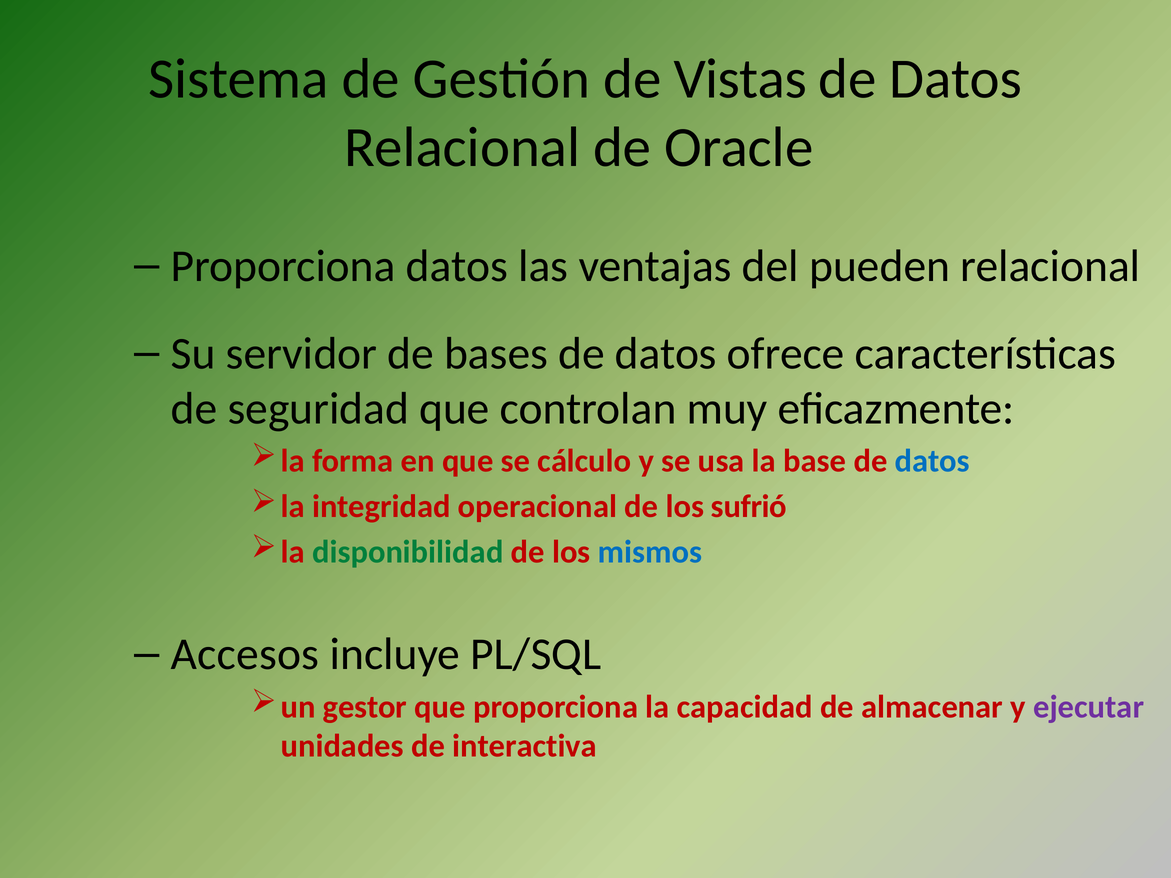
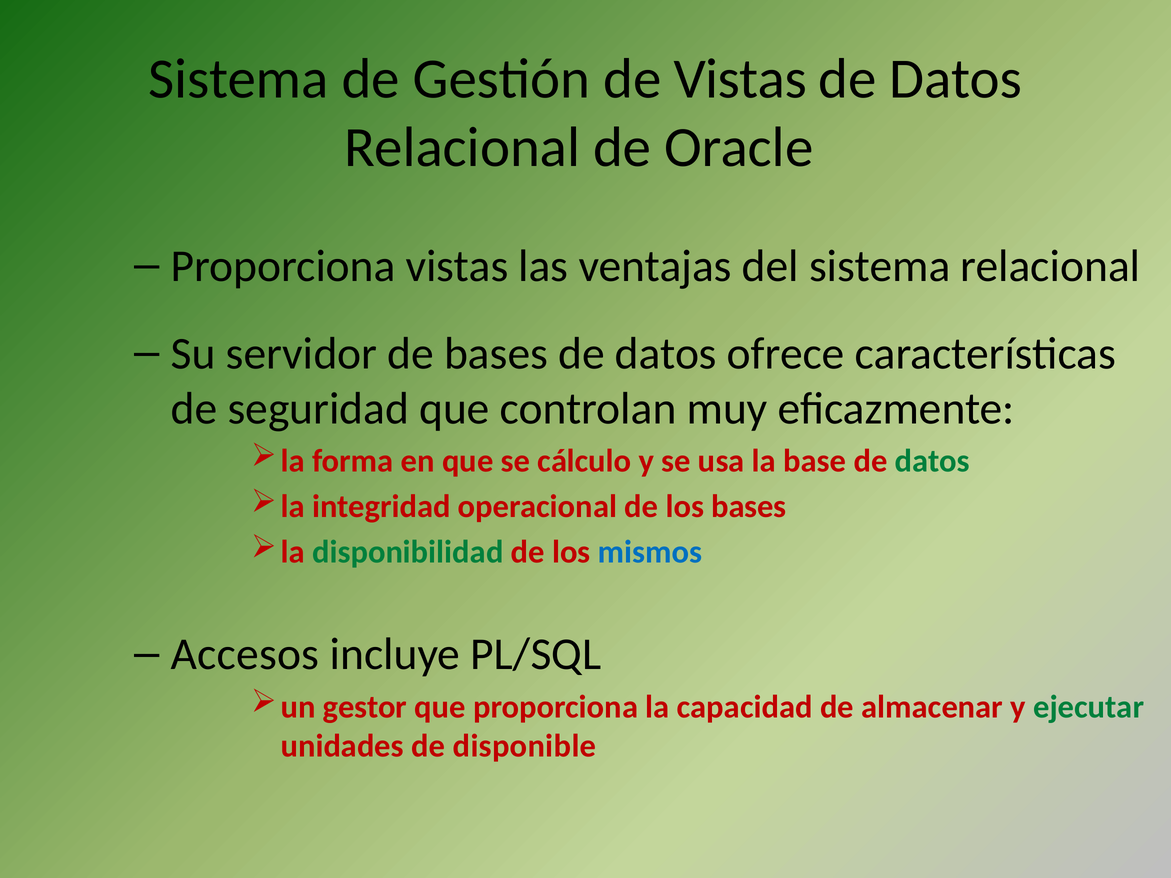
Proporciona datos: datos -> vistas
del pueden: pueden -> sistema
datos at (932, 461) colour: blue -> green
los sufrió: sufrió -> bases
ejecutar colour: purple -> green
interactiva: interactiva -> disponible
